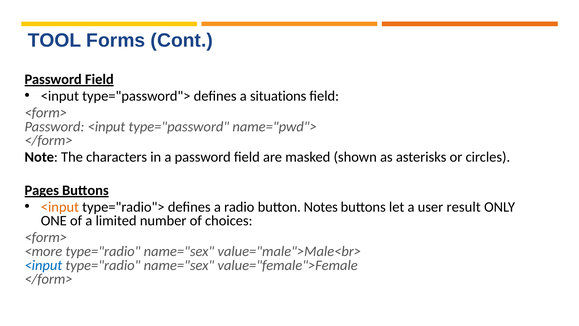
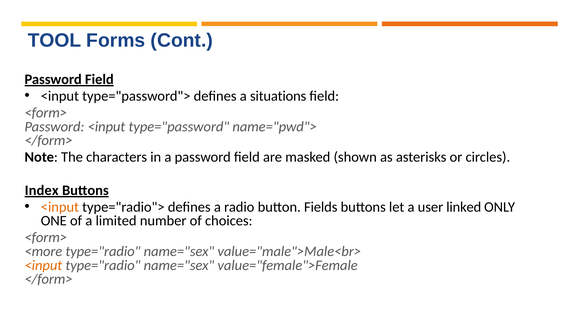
Pages: Pages -> Index
Notes: Notes -> Fields
result: result -> linked
<input at (43, 265) colour: blue -> orange
